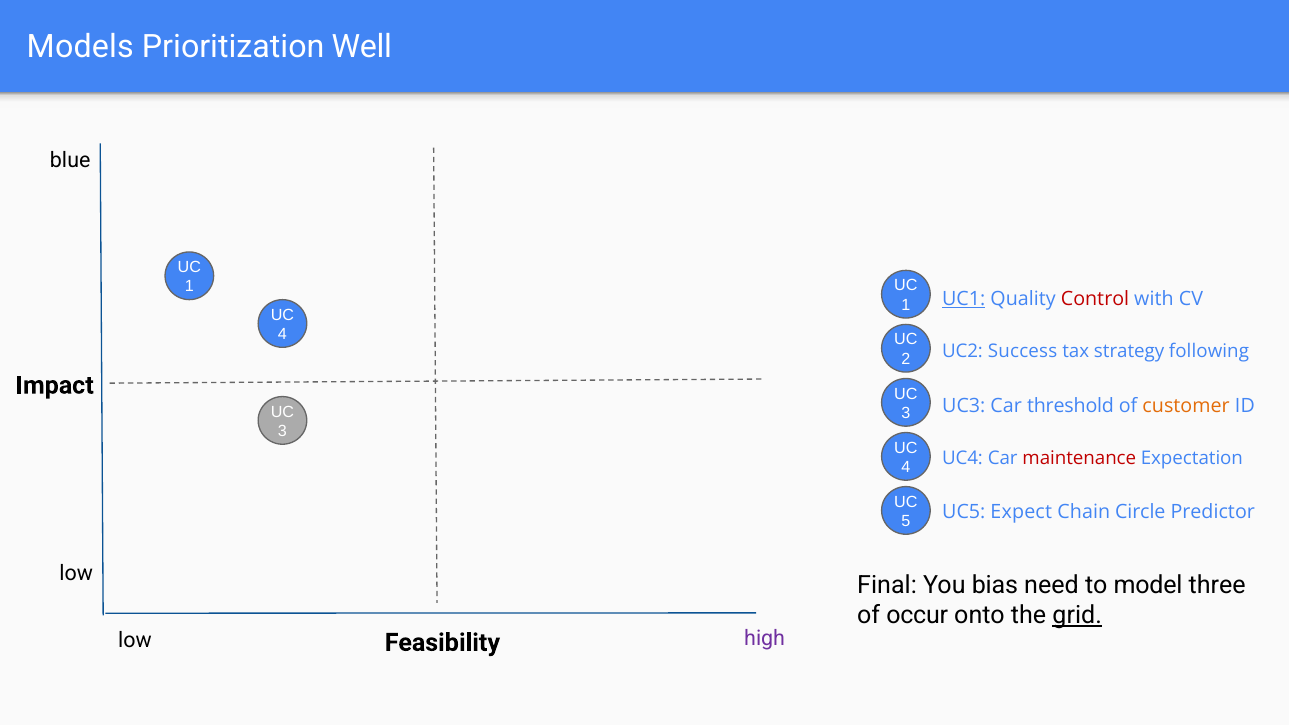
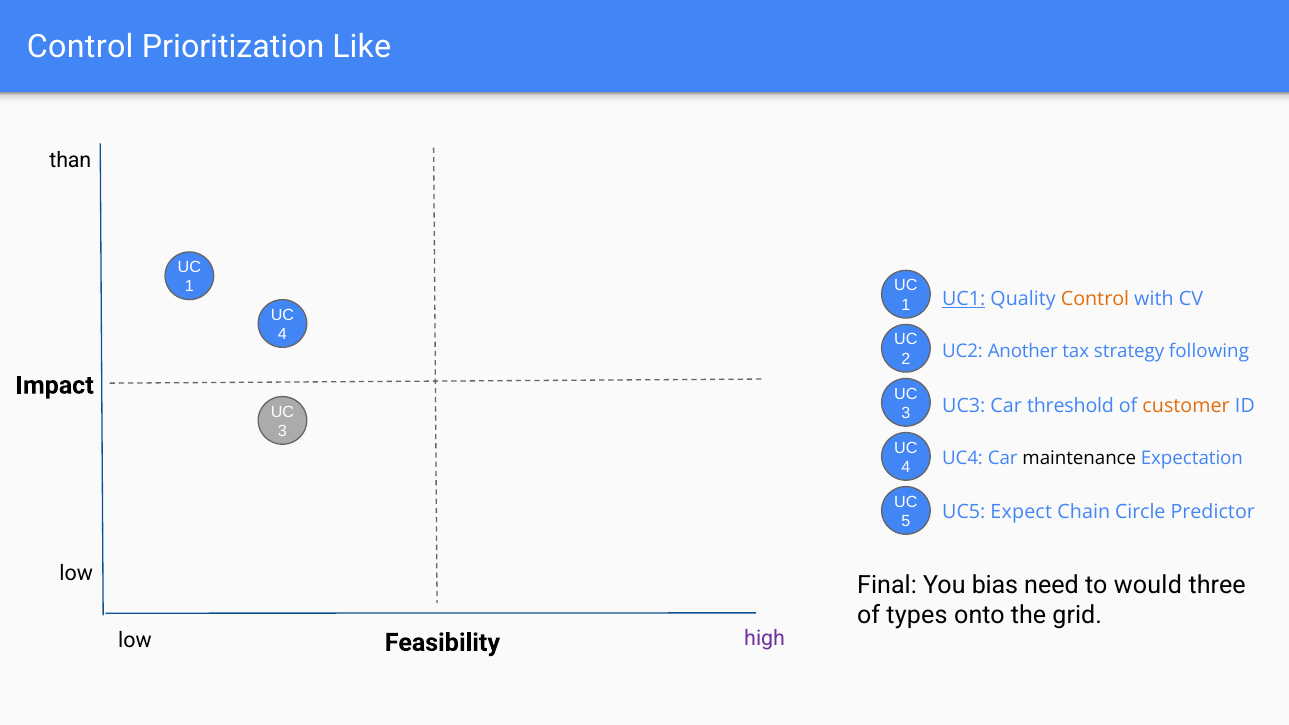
Models at (80, 47): Models -> Control
Well: Well -> Like
blue: blue -> than
Control at (1095, 299) colour: red -> orange
Success: Success -> Another
maintenance colour: red -> black
model: model -> would
occur: occur -> types
grid underline: present -> none
